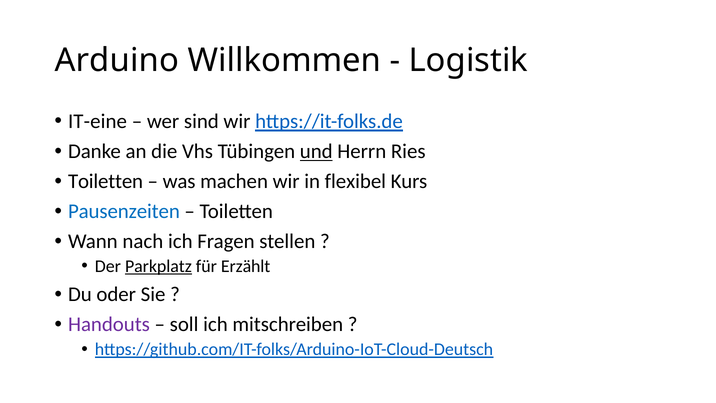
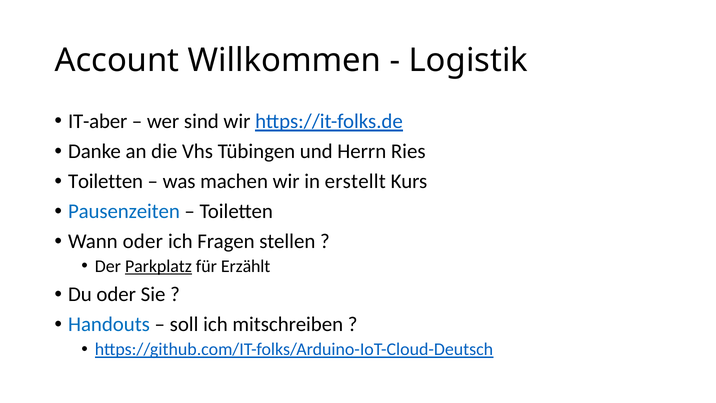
Arduino: Arduino -> Account
IT-eine: IT-eine -> IT-aber
und underline: present -> none
flexibel: flexibel -> erstellt
Wann nach: nach -> oder
Handouts colour: purple -> blue
